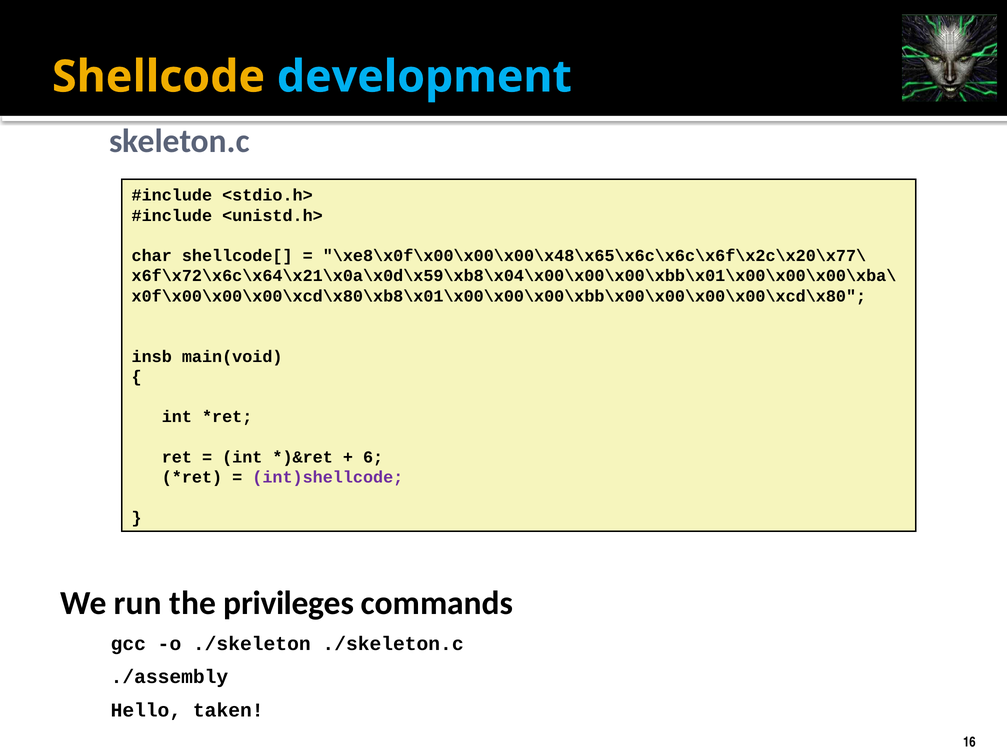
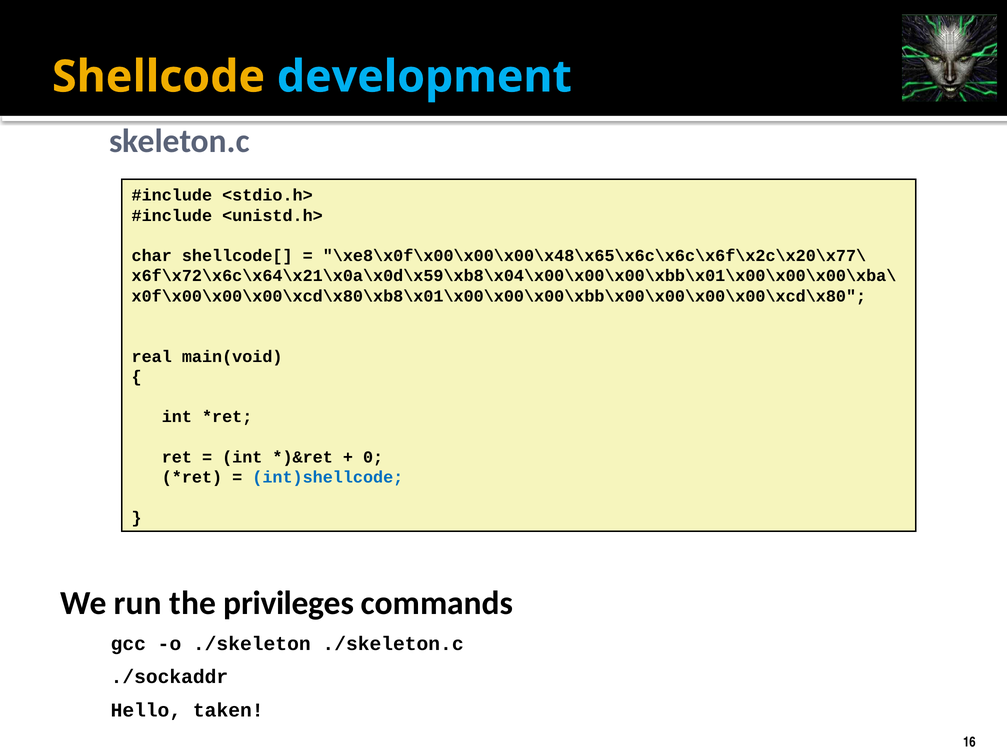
insb: insb -> real
6: 6 -> 0
int)shellcode colour: purple -> blue
./assembly: ./assembly -> ./sockaddr
